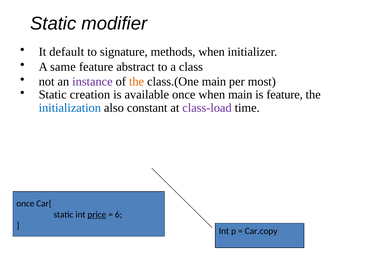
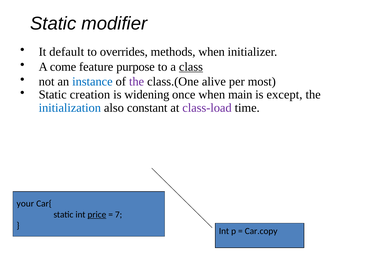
signature: signature -> overrides
same: same -> come
abstract: abstract -> purpose
class underline: none -> present
instance colour: purple -> blue
the at (137, 82) colour: orange -> purple
class.(One main: main -> alive
available: available -> widening
is feature: feature -> except
once at (25, 204): once -> your
6: 6 -> 7
